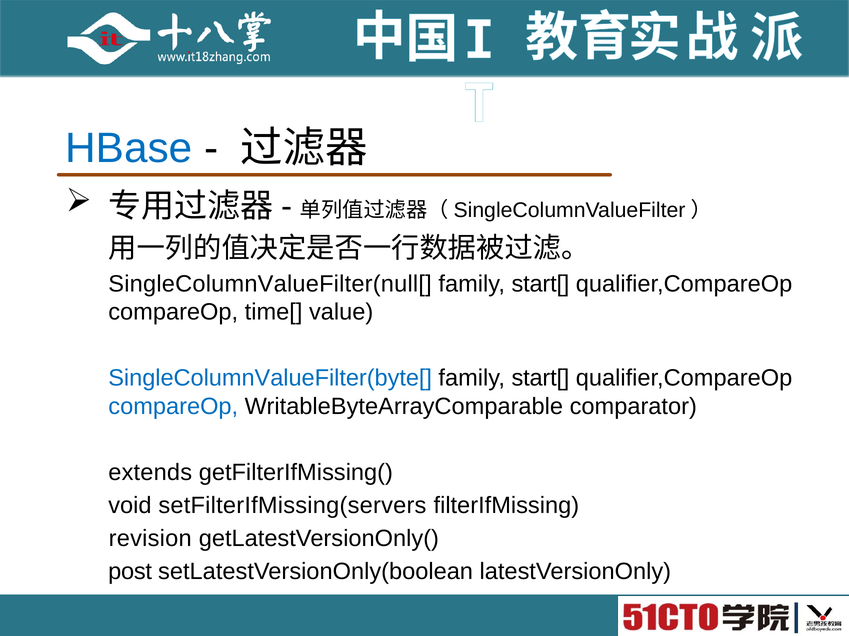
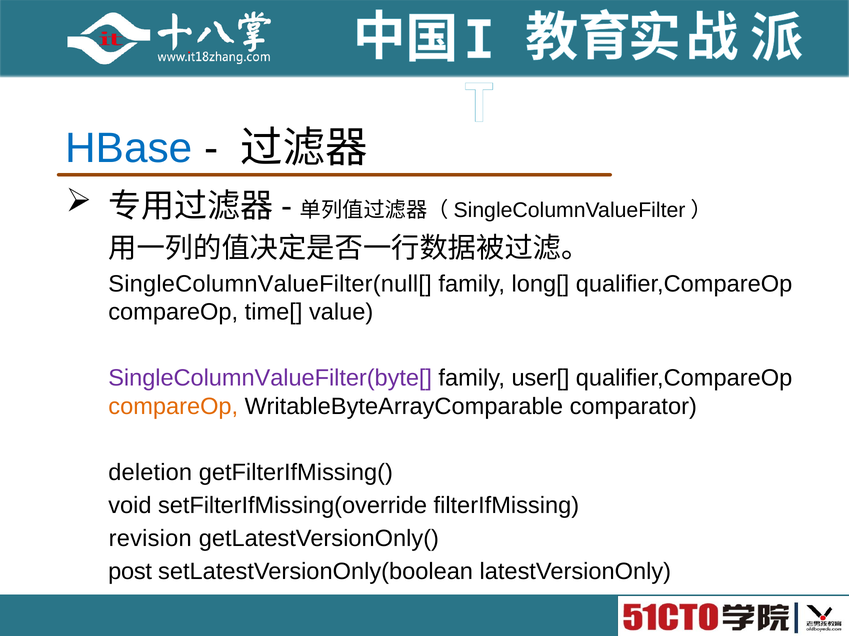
start[ at (540, 284): start[ -> long[
SingleColumnValueFilter(byte[ colour: blue -> purple
start[ at (540, 379): start[ -> user[
compareOp at (173, 407) colour: blue -> orange
extends: extends -> deletion
setFilterIfMissing(servers: setFilterIfMissing(servers -> setFilterIfMissing(override
